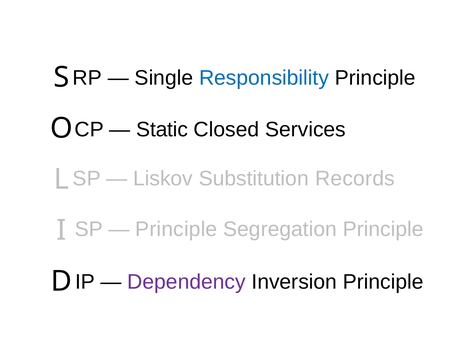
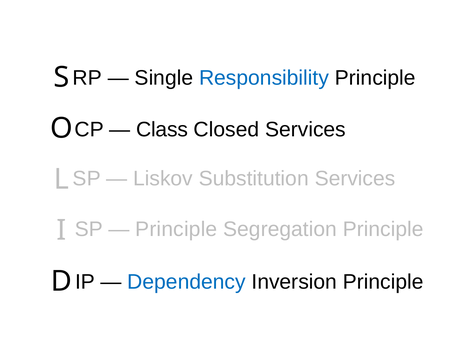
Static: Static -> Class
Substitution Records: Records -> Services
Dependency colour: purple -> blue
